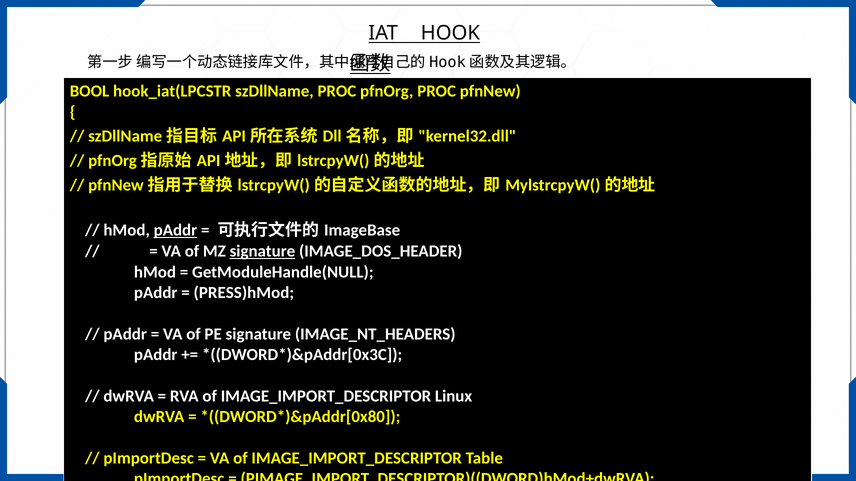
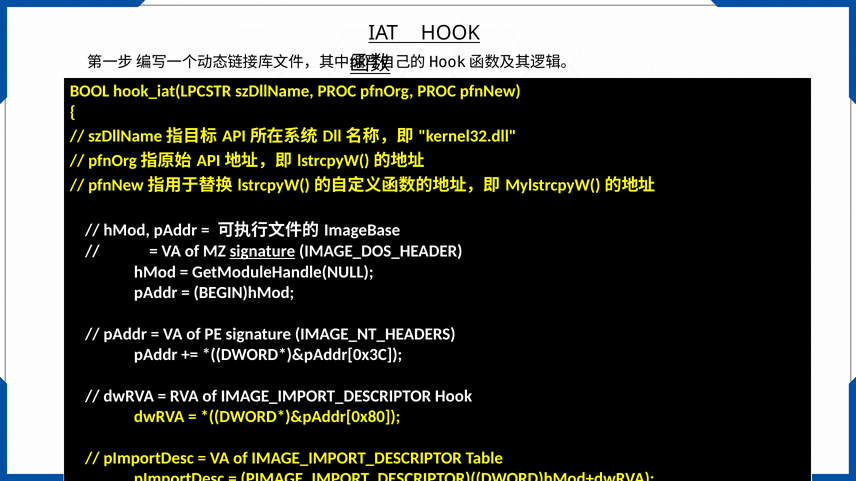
pAddr at (175, 231) underline: present -> none
PRESS)hMod: PRESS)hMod -> BEGIN)hMod
Linux at (454, 397): Linux -> Hook
